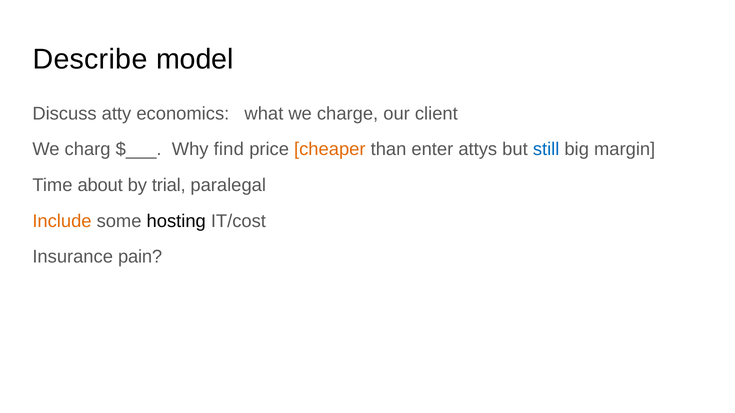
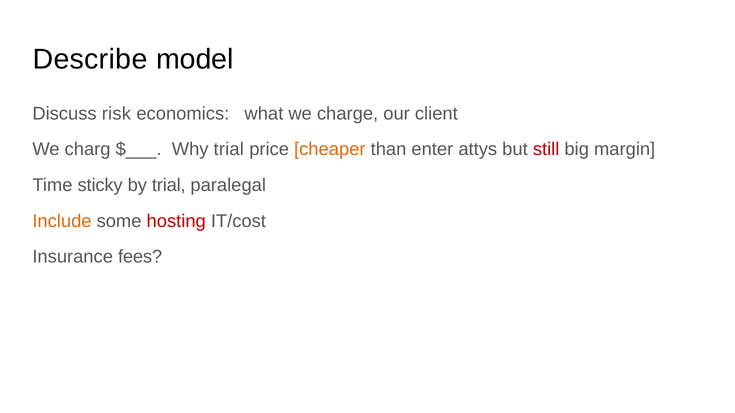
atty: atty -> risk
Why find: find -> trial
still colour: blue -> red
about: about -> sticky
hosting colour: black -> red
pain: pain -> fees
